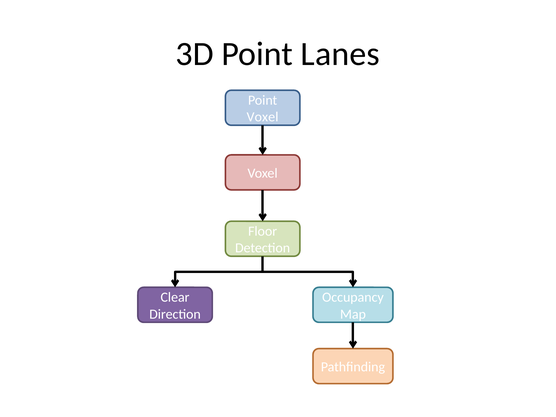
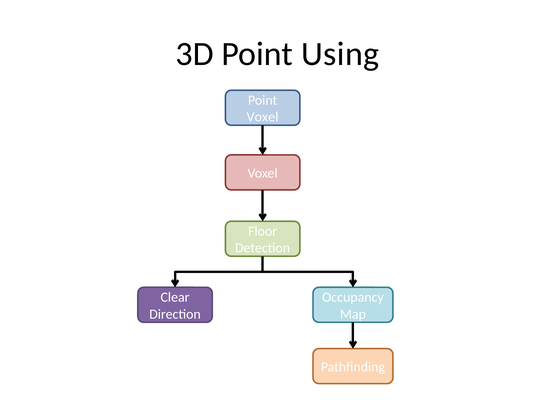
Lanes: Lanes -> Using
